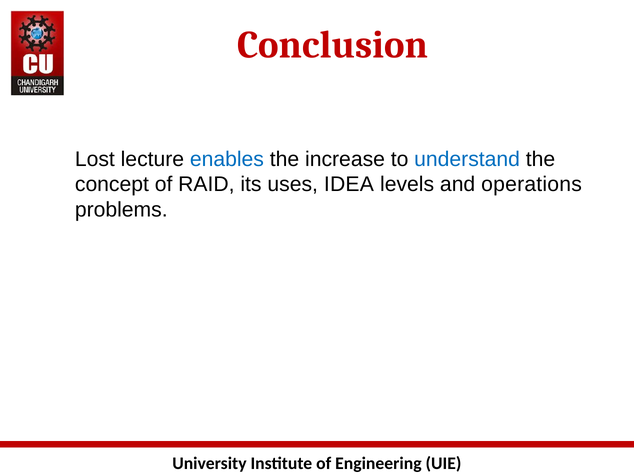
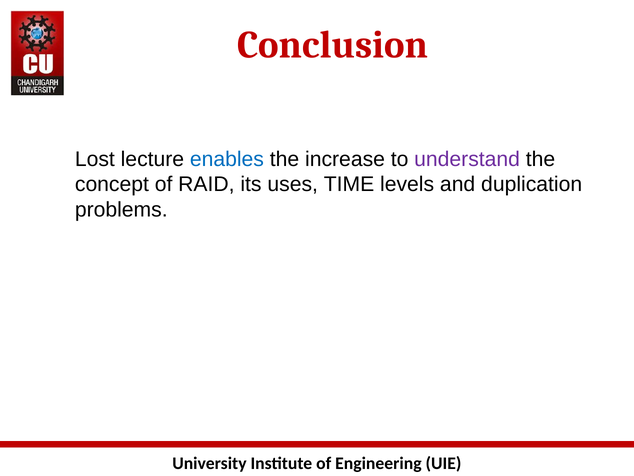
understand colour: blue -> purple
IDEA: IDEA -> TIME
operations: operations -> duplication
